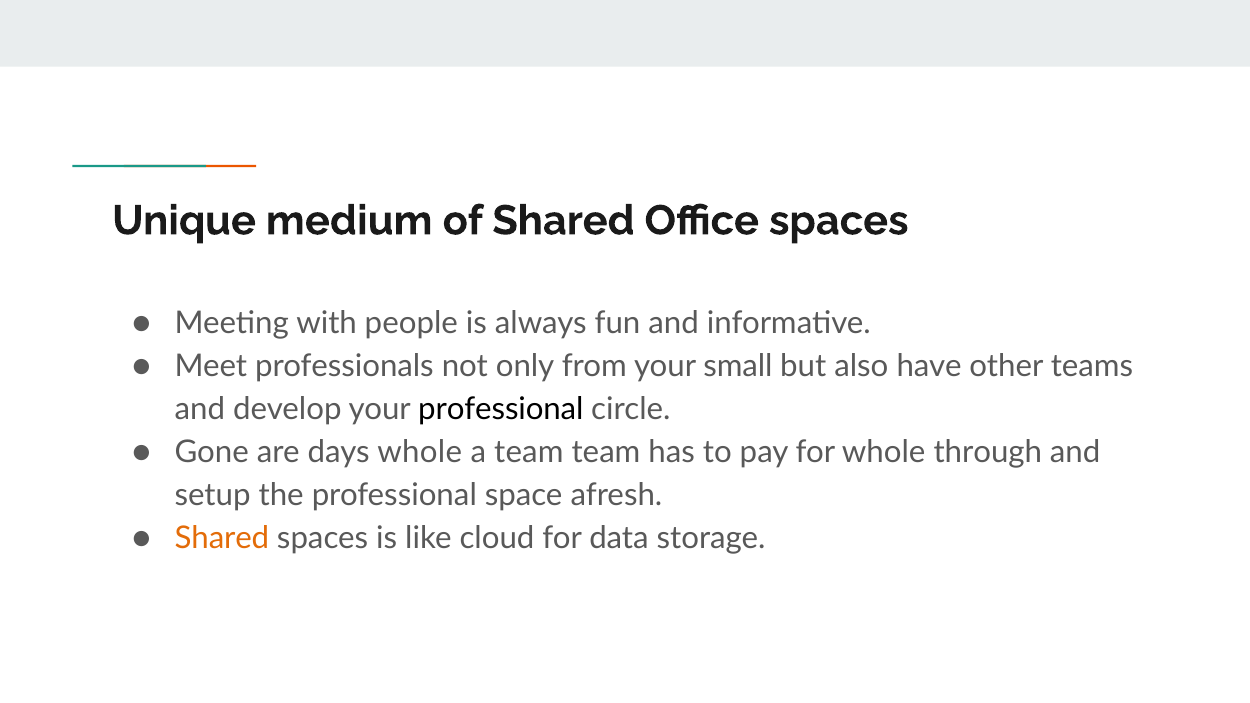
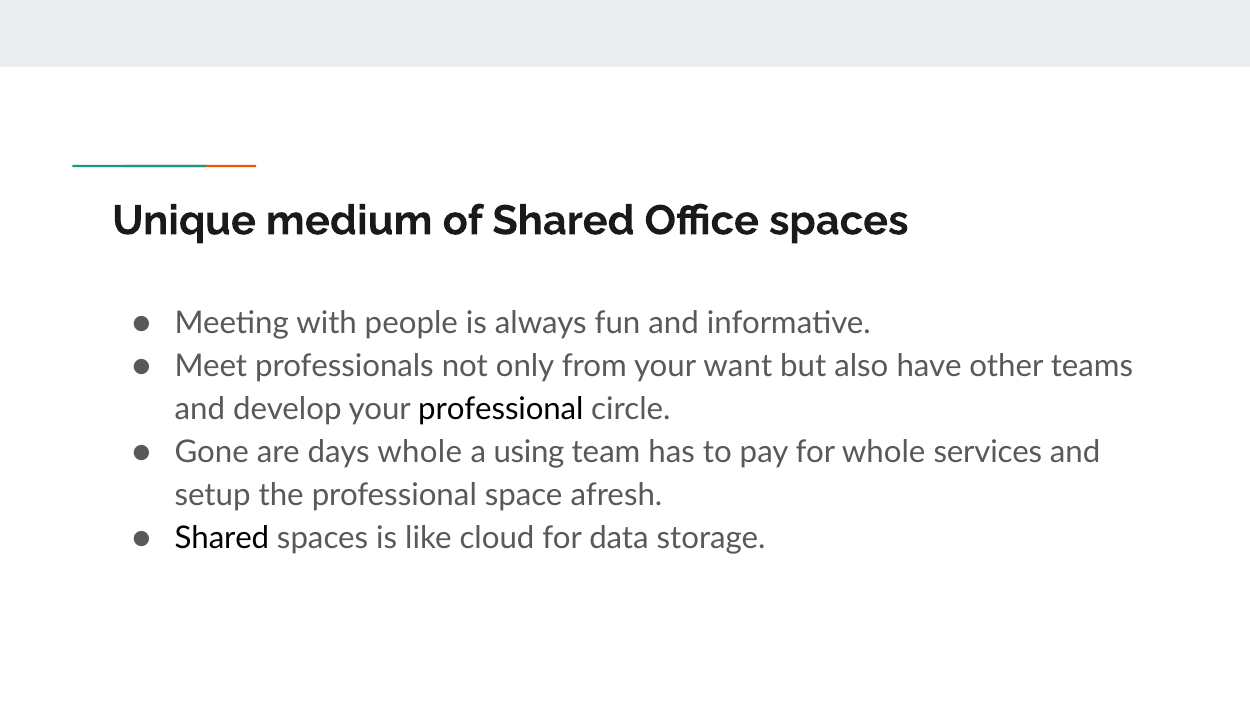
small: small -> want
a team: team -> using
through: through -> services
Shared at (222, 539) colour: orange -> black
